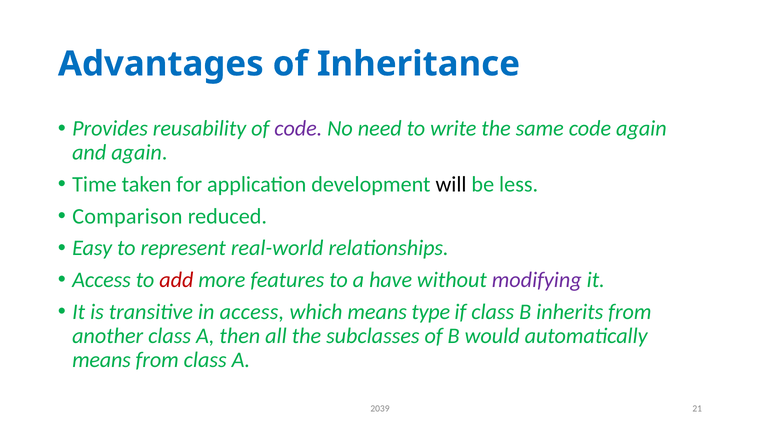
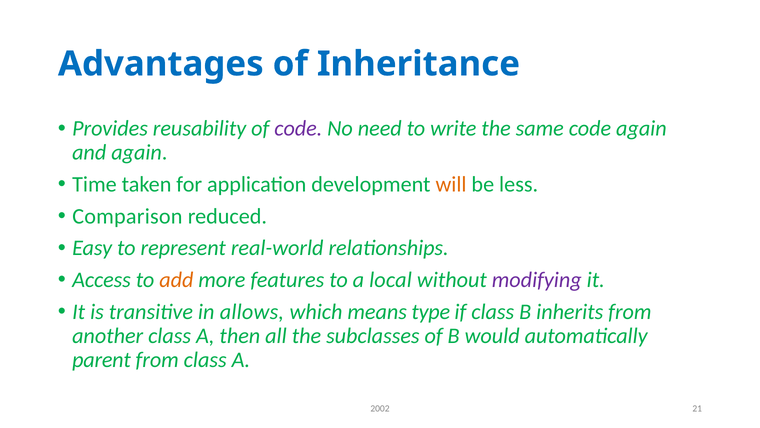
will colour: black -> orange
add colour: red -> orange
have: have -> local
in access: access -> allows
means at (102, 359): means -> parent
2039: 2039 -> 2002
